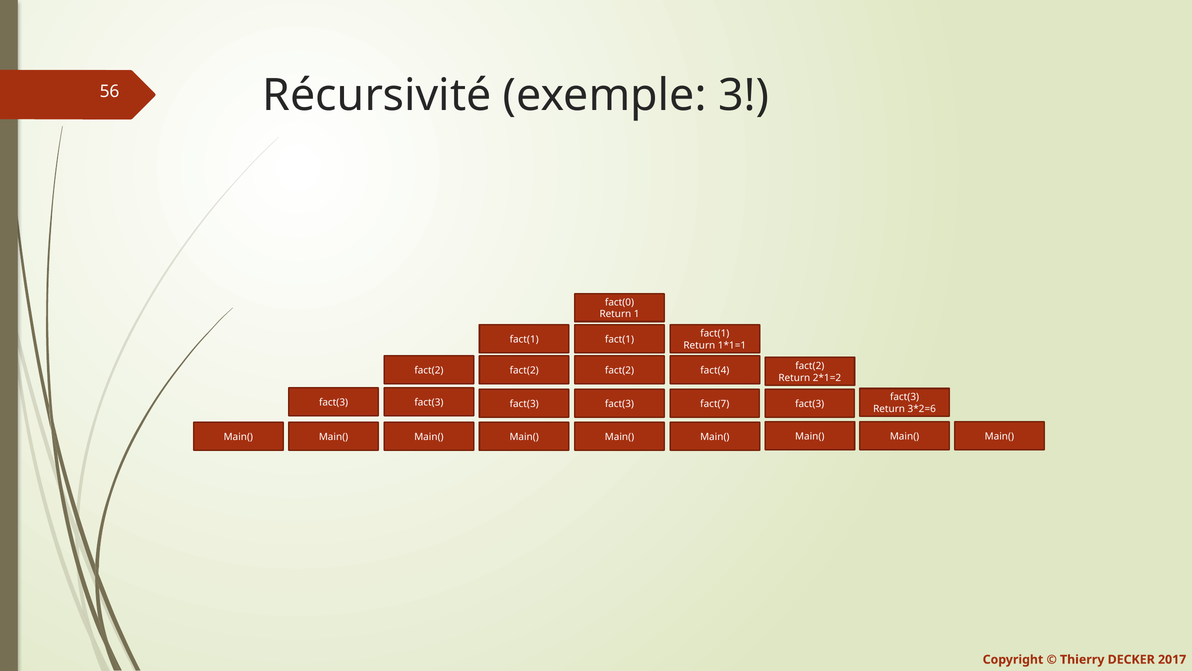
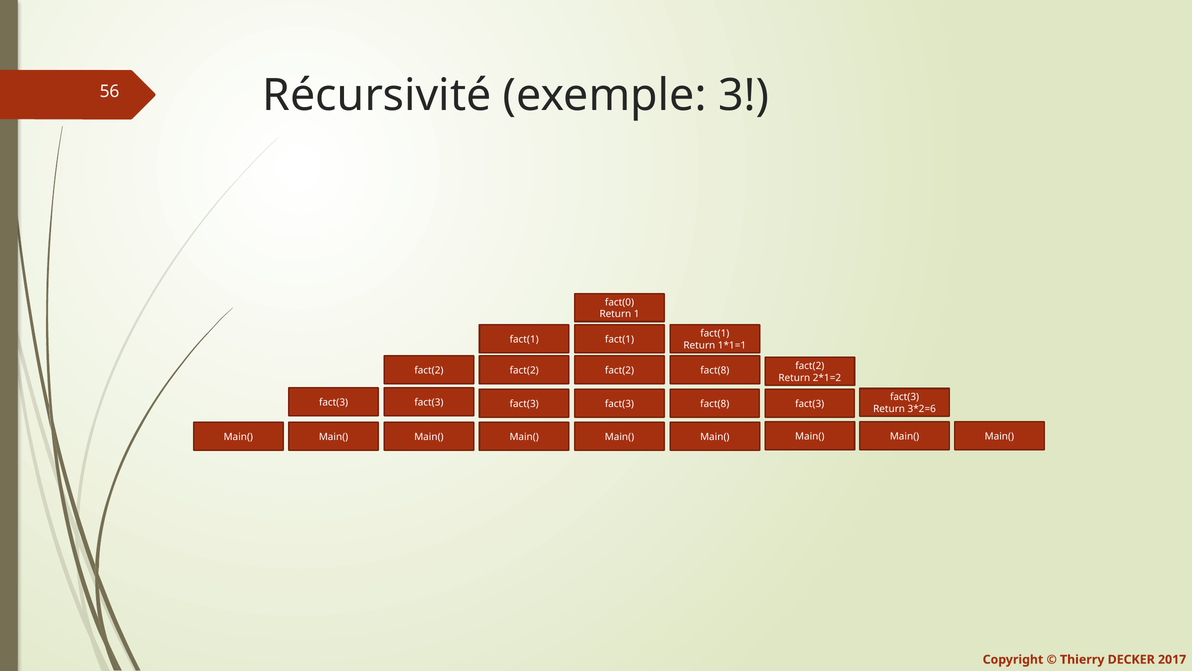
fact(4 at (715, 370): fact(4 -> fact(8
fact(3 fact(7: fact(7 -> fact(8
